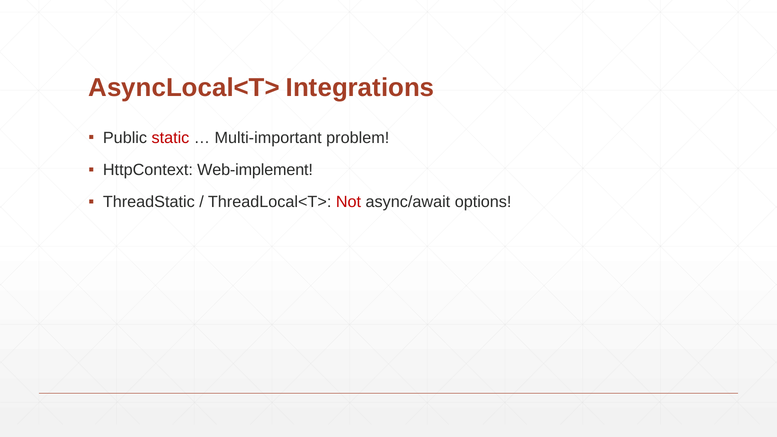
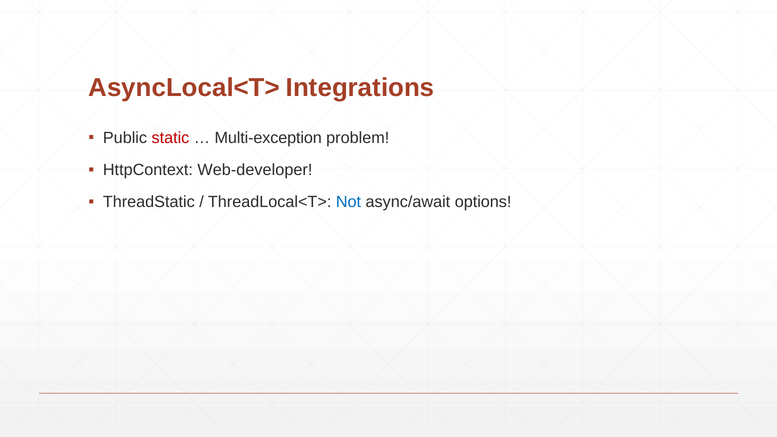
Multi-important: Multi-important -> Multi-exception
Web-implement: Web-implement -> Web-developer
Not colour: red -> blue
